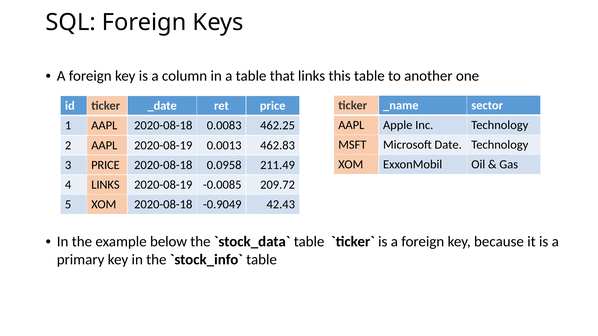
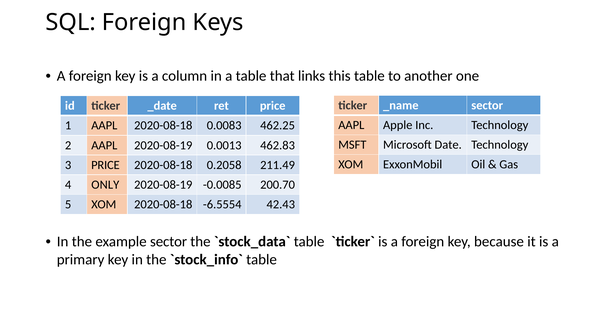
0.0958: 0.0958 -> 0.2058
4 LINKS: LINKS -> ONLY
209.72: 209.72 -> 200.70
-0.9049: -0.9049 -> -6.5554
example below: below -> sector
